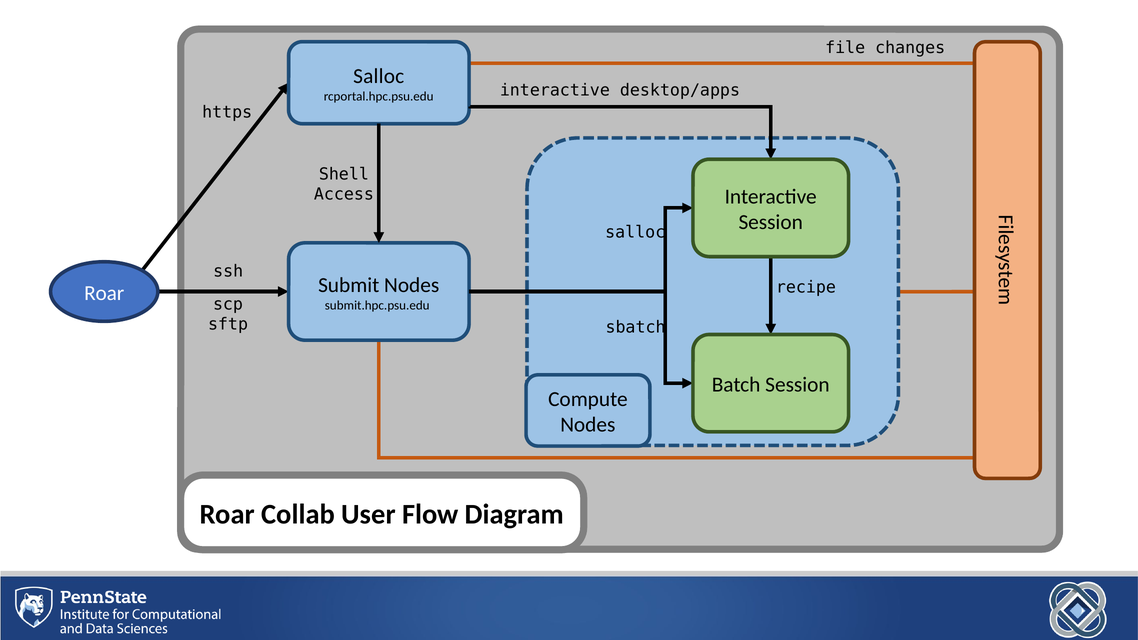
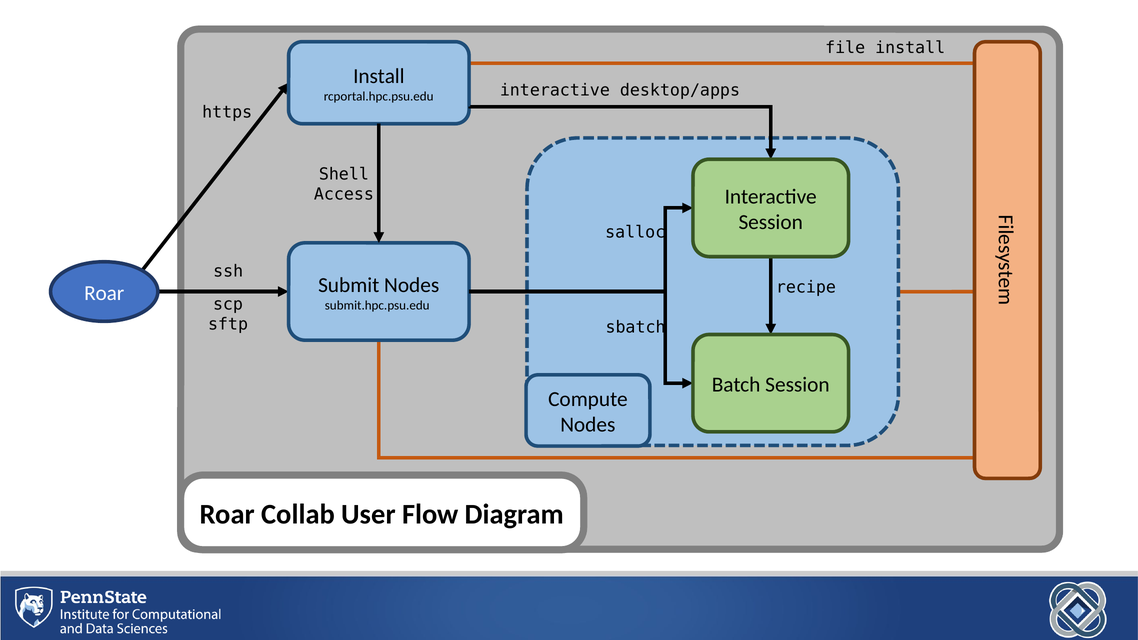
file changes: changes -> install
Salloc at (379, 76): Salloc -> Install
